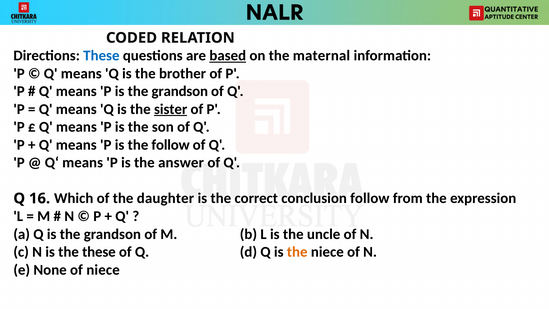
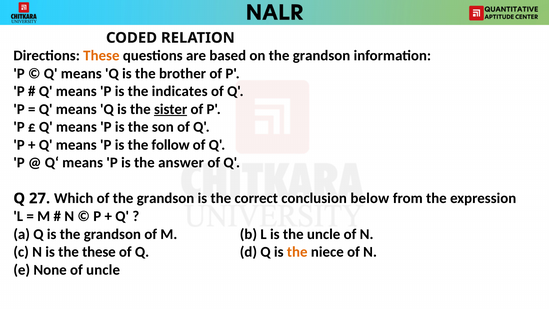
These at (101, 56) colour: blue -> orange
based underline: present -> none
on the maternal: maternal -> grandson
P is the grandson: grandson -> indicates
16: 16 -> 27
of the daughter: daughter -> grandson
conclusion follow: follow -> below
of niece: niece -> uncle
